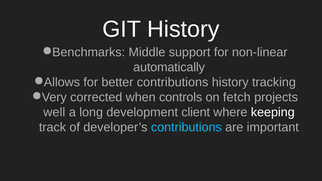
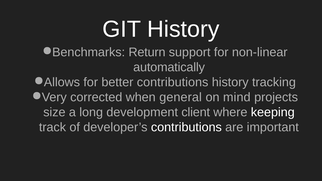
Middle: Middle -> Return
controls: controls -> general
fetch: fetch -> mind
well: well -> size
contributions at (186, 127) colour: light blue -> white
